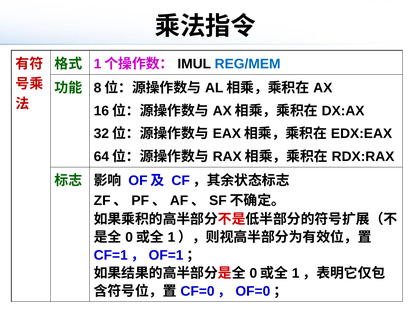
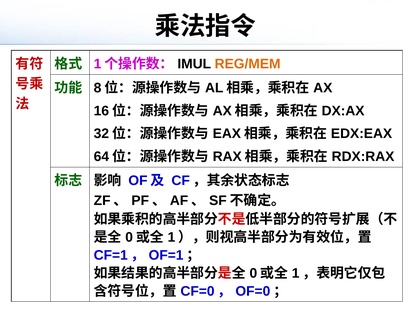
REG/MEM colour: blue -> orange
